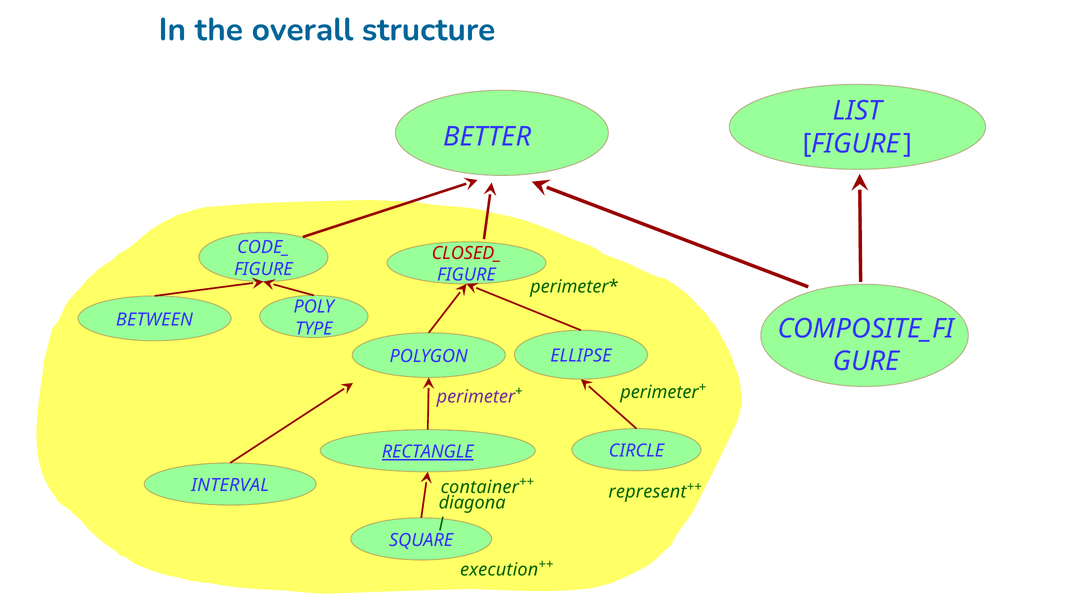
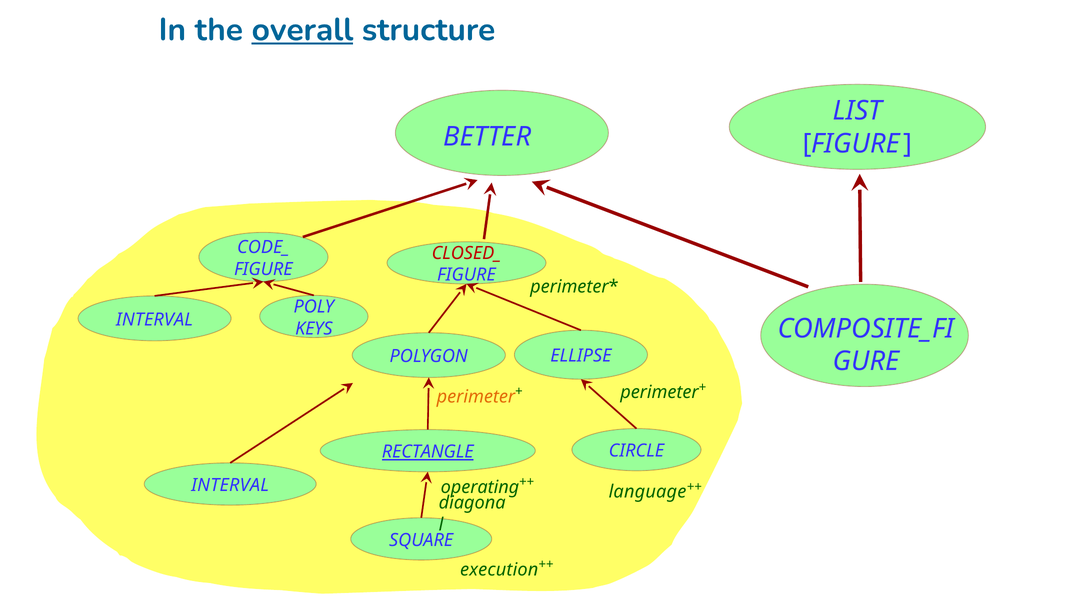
overall underline: none -> present
BETWEEN at (154, 319): BETWEEN -> INTERVAL
TYPE: TYPE -> KEYS
perimeter at (476, 397) colour: purple -> orange
container: container -> operating
represent: represent -> language
